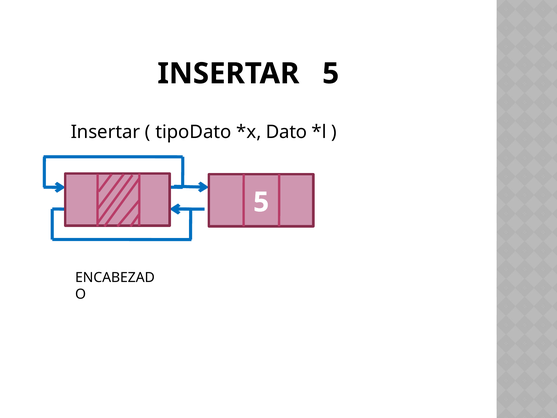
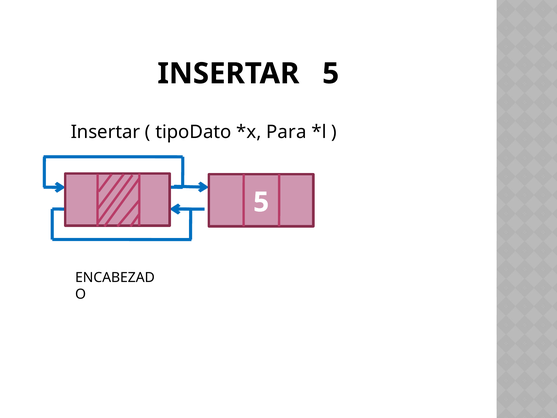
Dato: Dato -> Para
